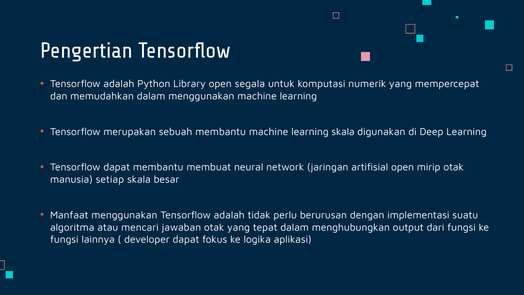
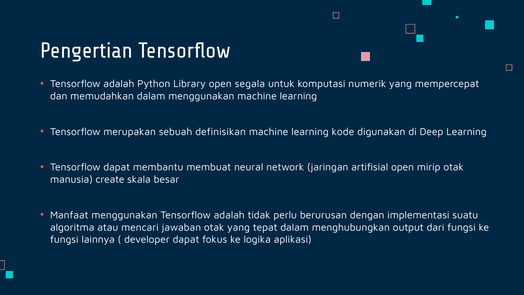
sebuah membantu: membantu -> definisikan
learning skala: skala -> kode
setiap: setiap -> create
